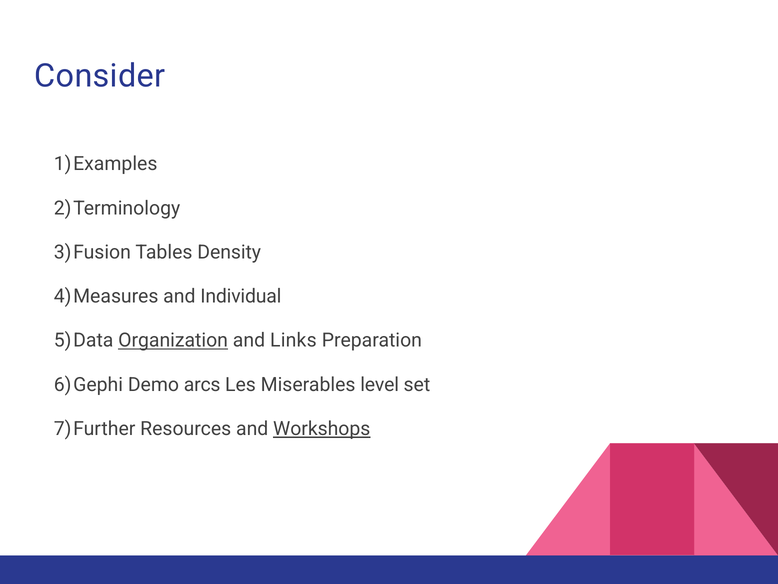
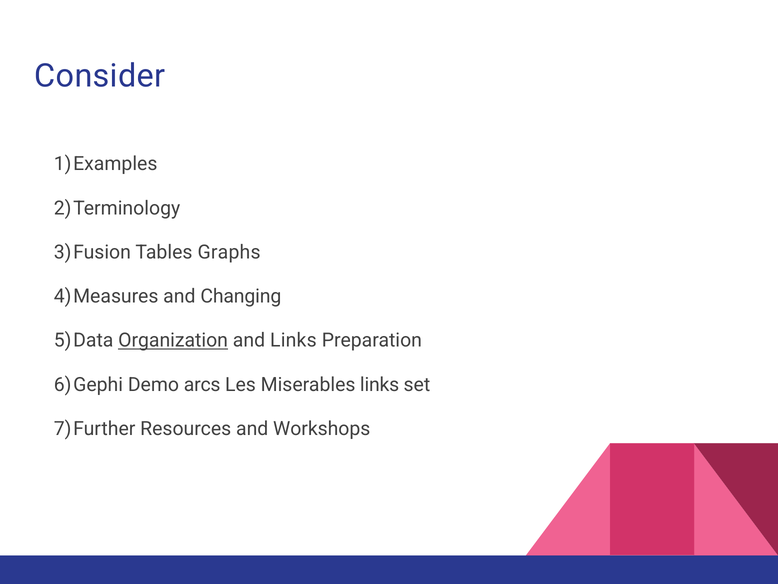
Density: Density -> Graphs
Individual: Individual -> Changing
Miserables level: level -> links
Workshops underline: present -> none
